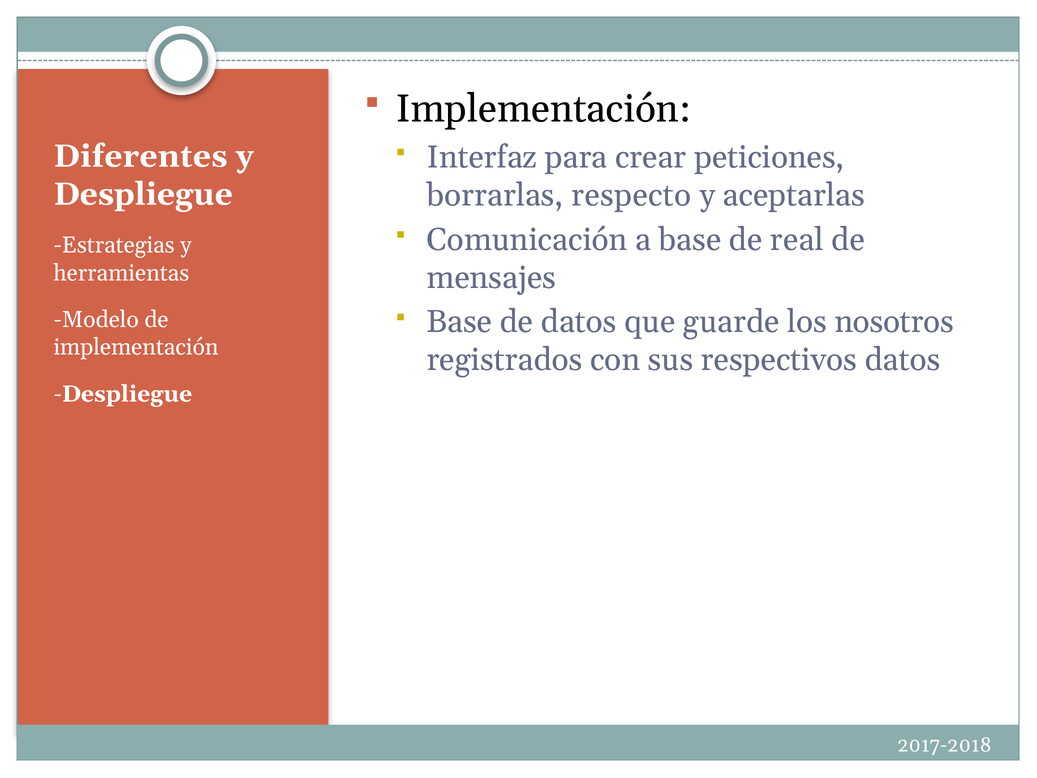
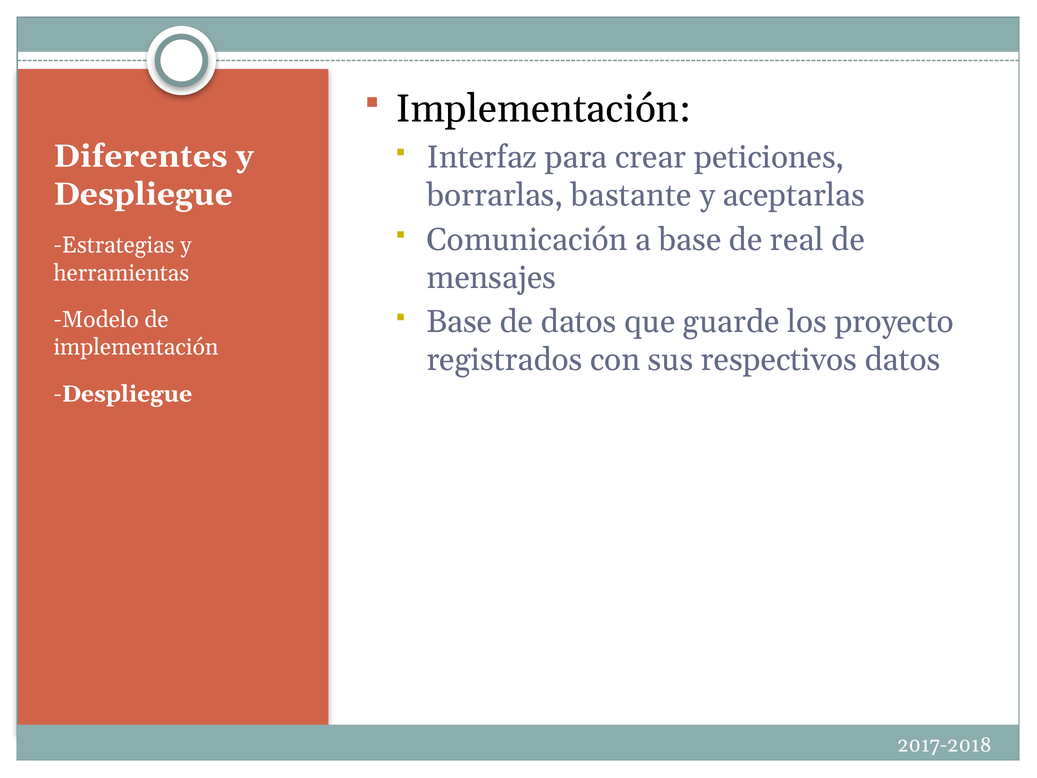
respecto: respecto -> bastante
nosotros: nosotros -> proyecto
